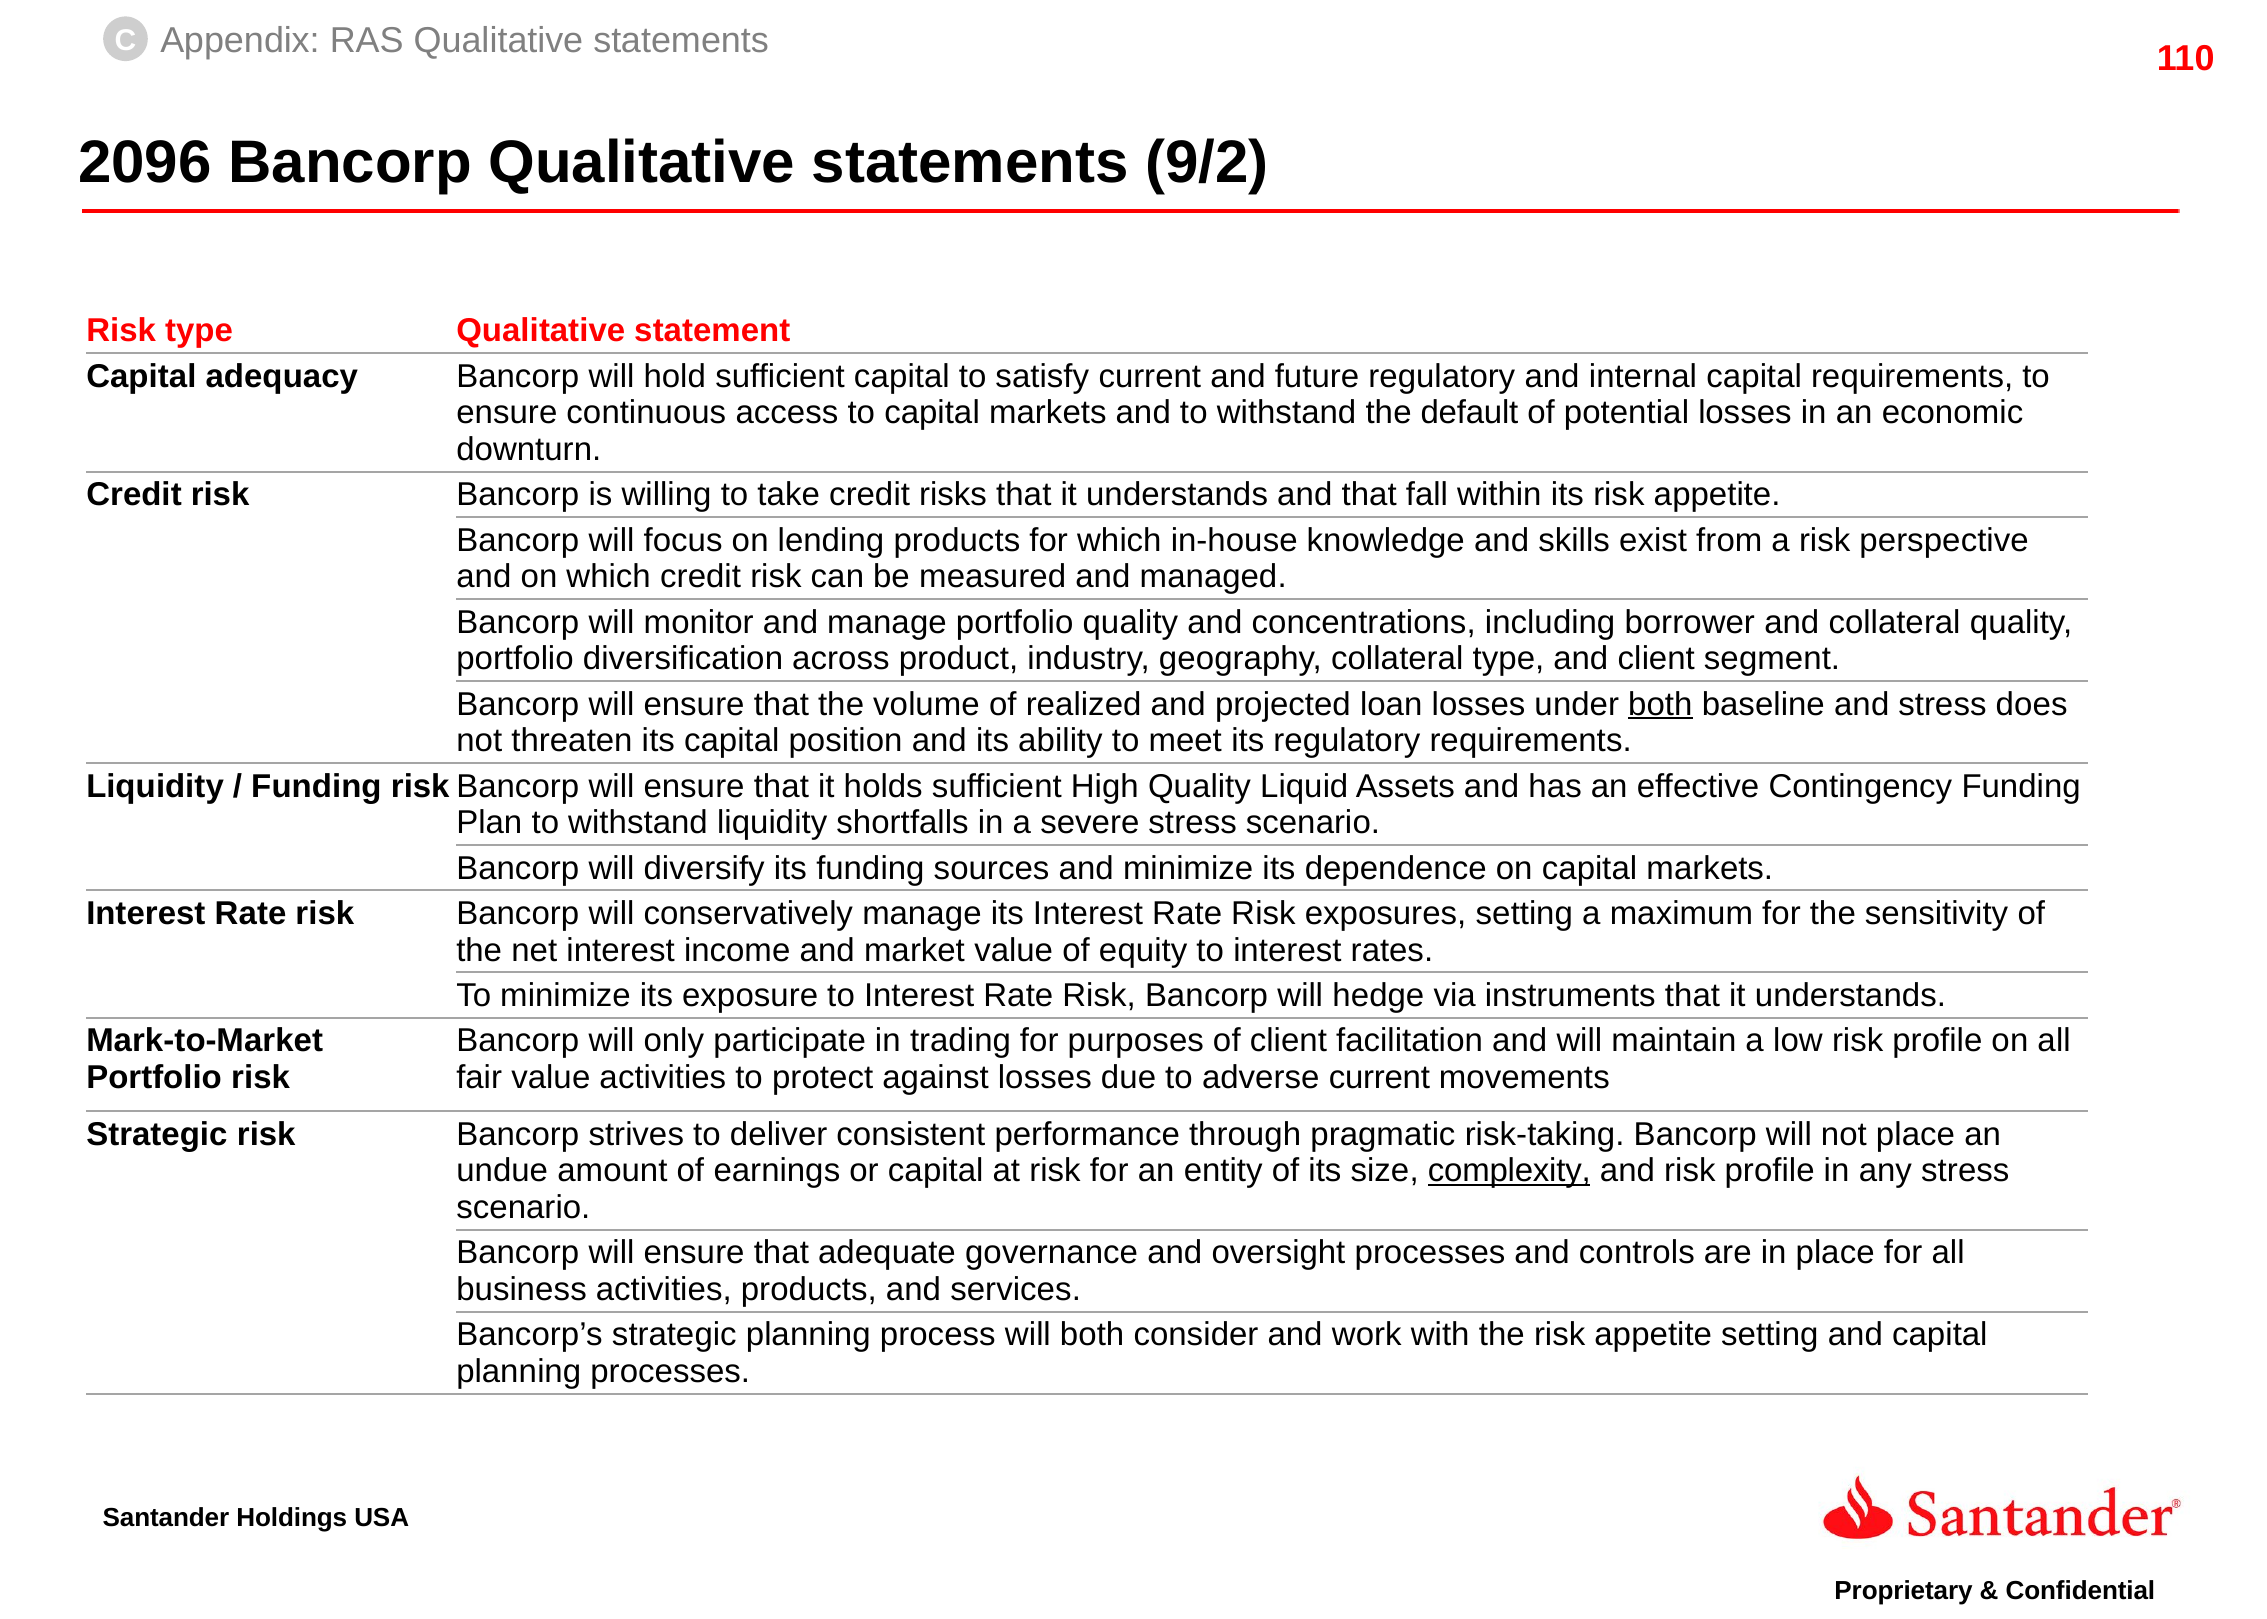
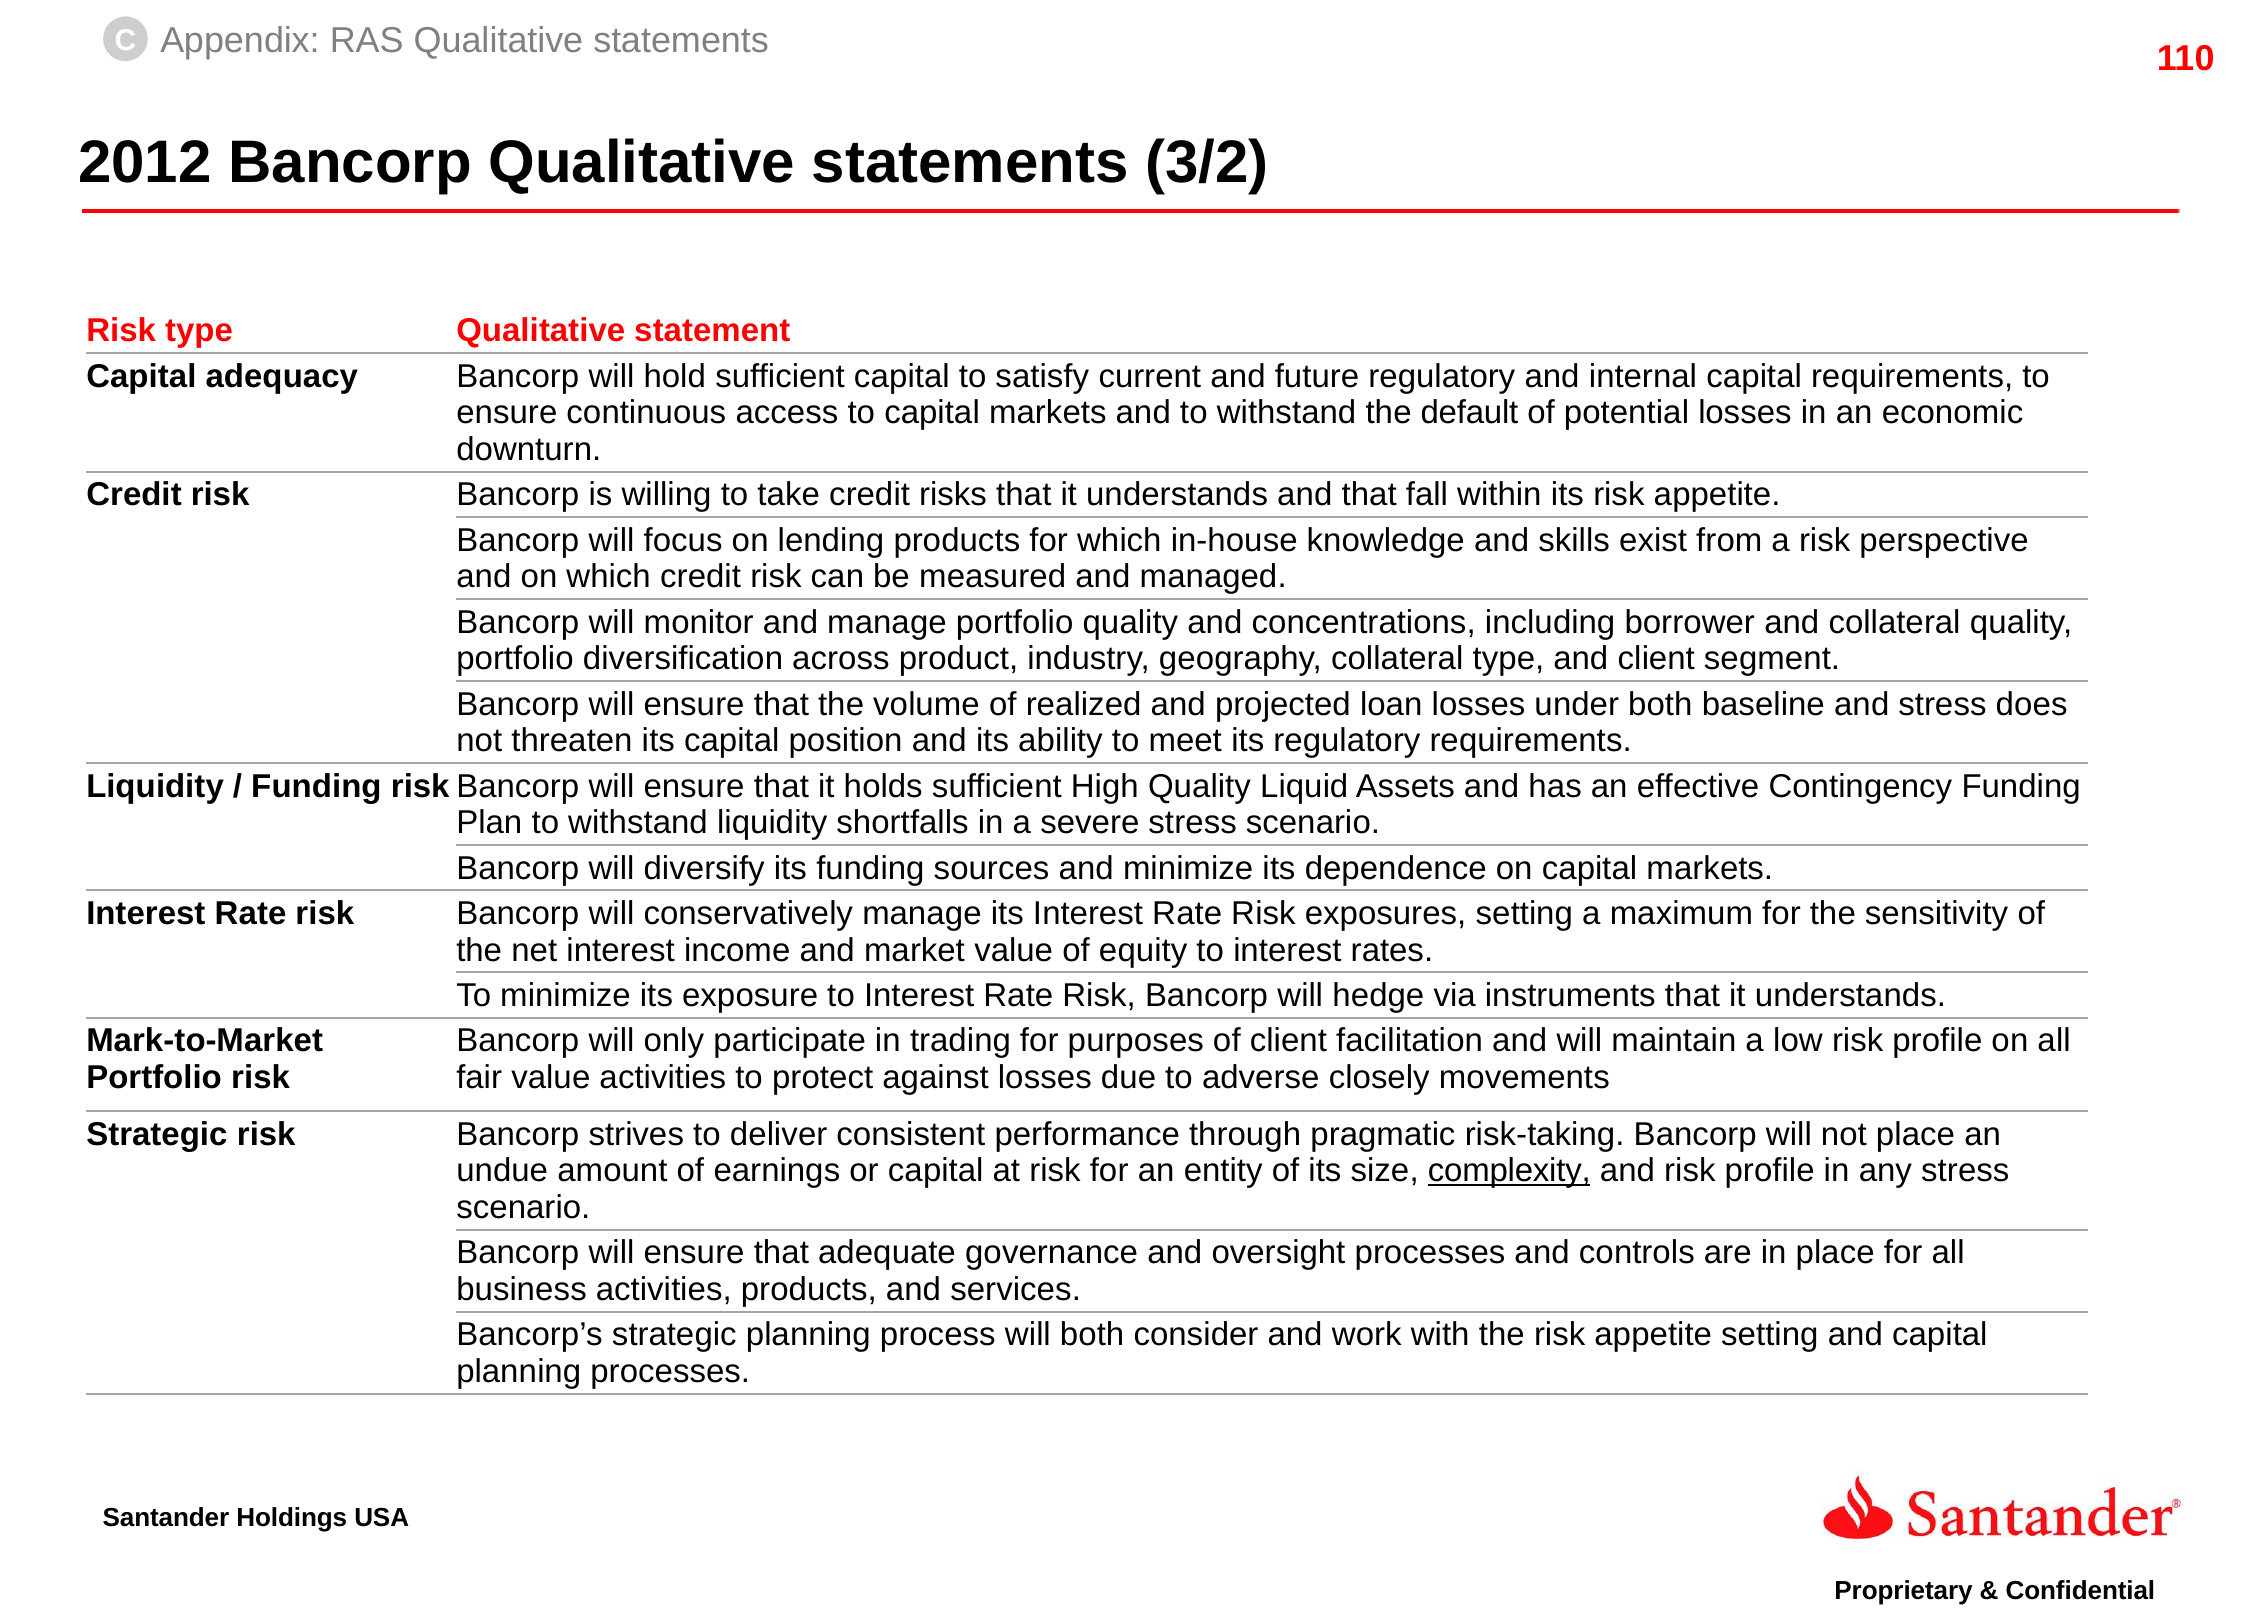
2096: 2096 -> 2012
9/2: 9/2 -> 3/2
both at (1660, 704) underline: present -> none
adverse current: current -> closely
